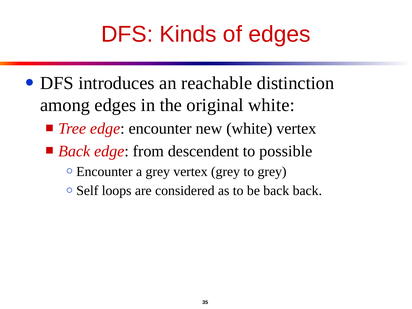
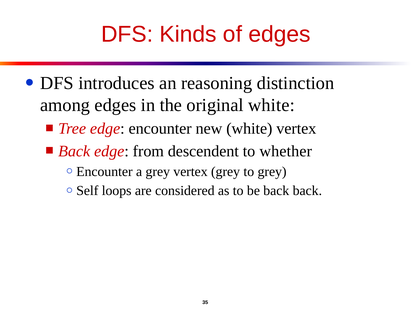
reachable: reachable -> reasoning
possible: possible -> whether
